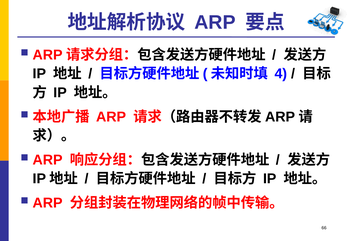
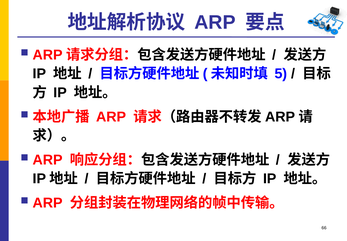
4: 4 -> 5
